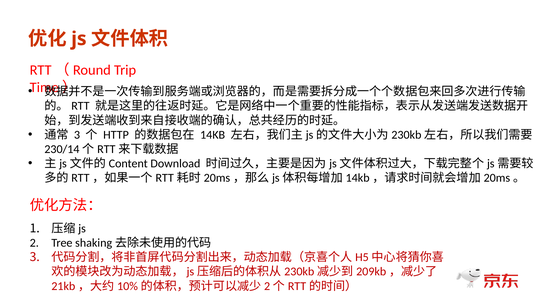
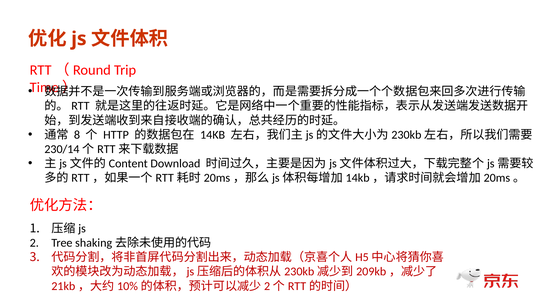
3 at (77, 135): 3 -> 8
